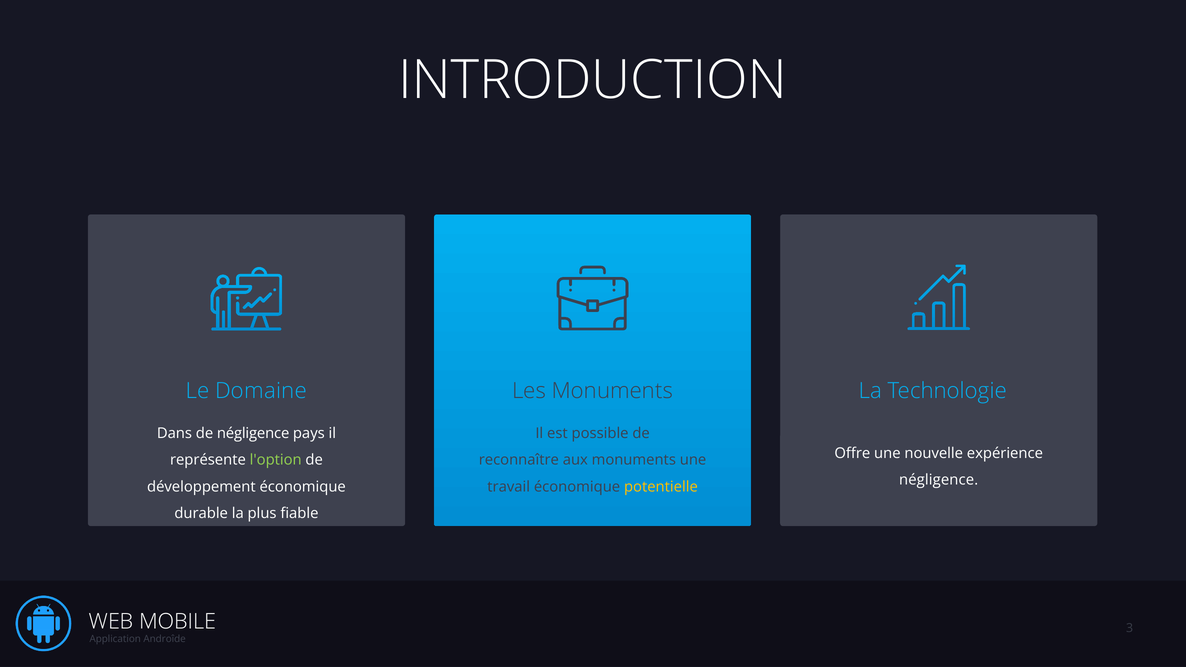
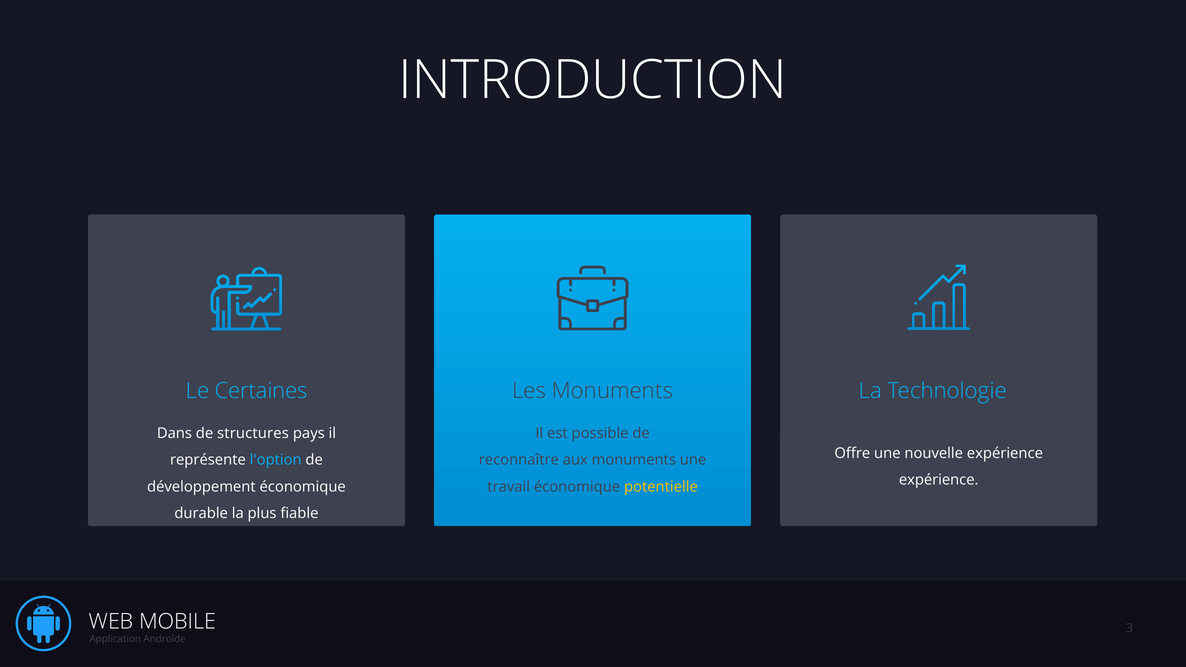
Domaine: Domaine -> Certaines
de négligence: négligence -> structures
l'option colour: light green -> light blue
négligence at (939, 480): négligence -> expérience
